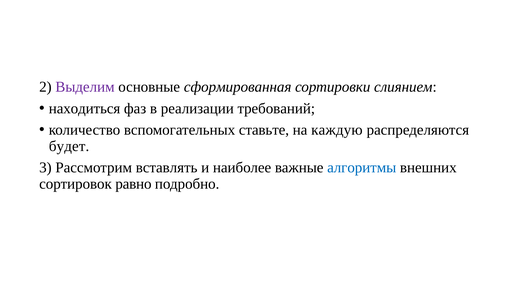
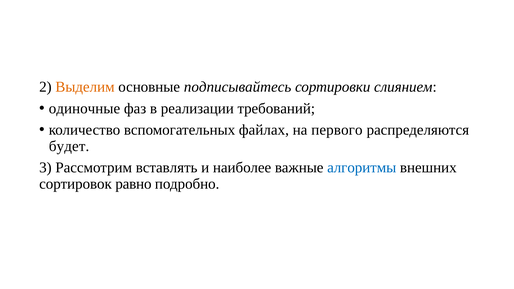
Выделим colour: purple -> orange
сформированная: сформированная -> подписывайтесь
находиться: находиться -> одиночные
ставьте: ставьте -> файлах
каждую: каждую -> первого
